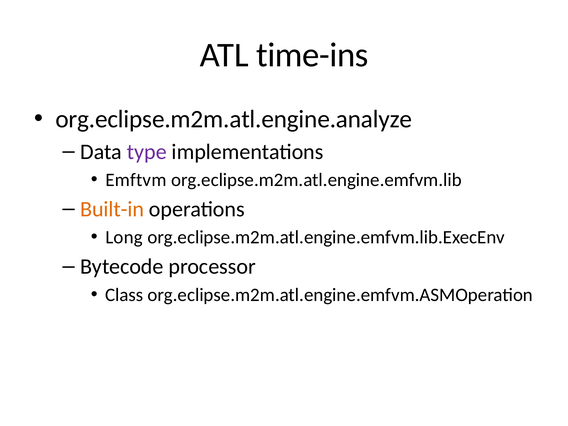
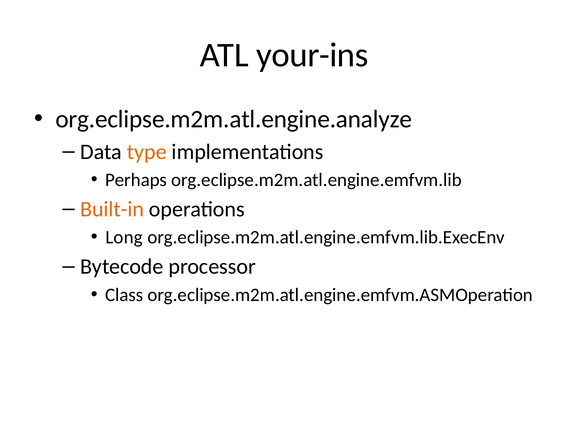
time-ins: time-ins -> your-ins
type colour: purple -> orange
Emftvm: Emftvm -> Perhaps
